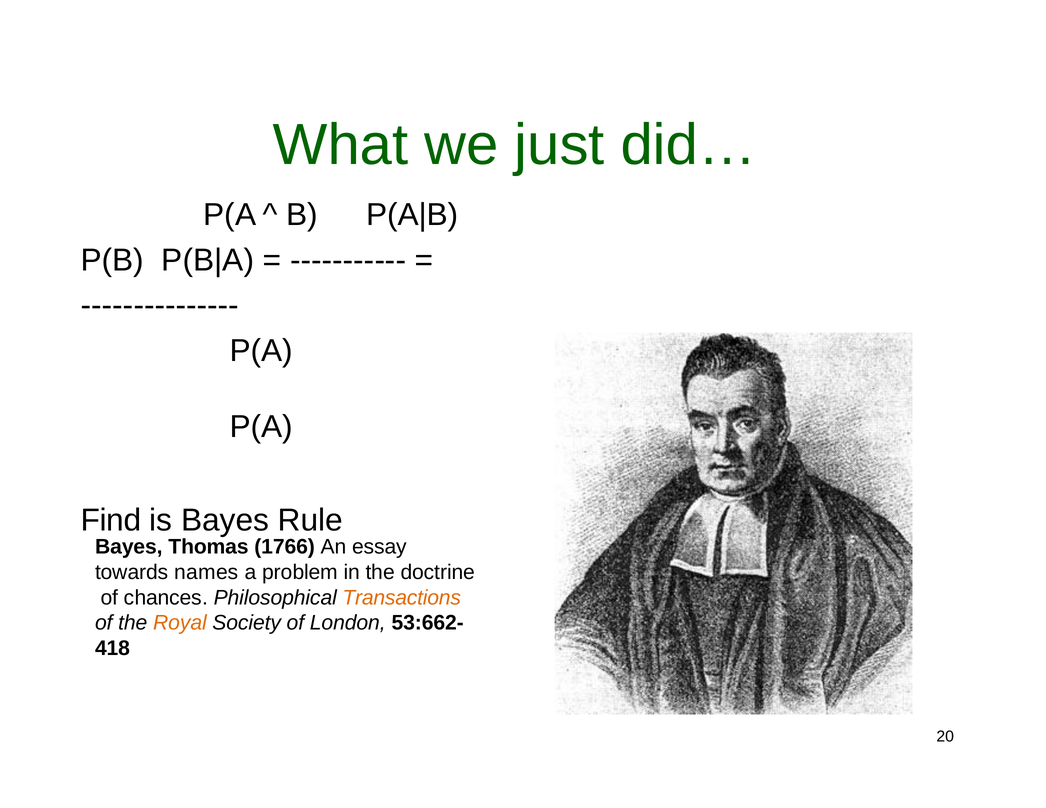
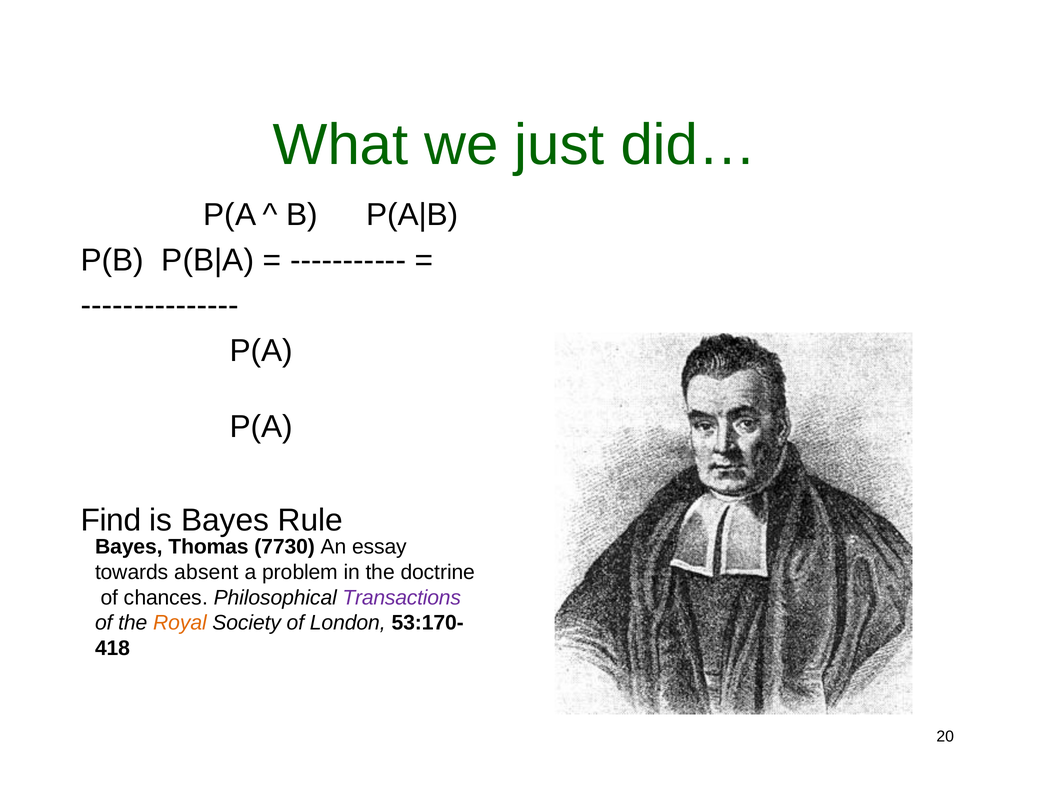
1766: 1766 -> 7730
names: names -> absent
Transactions colour: orange -> purple
53:662-: 53:662- -> 53:170-
